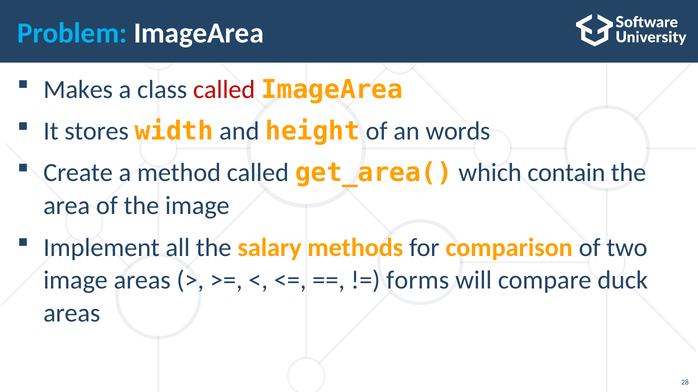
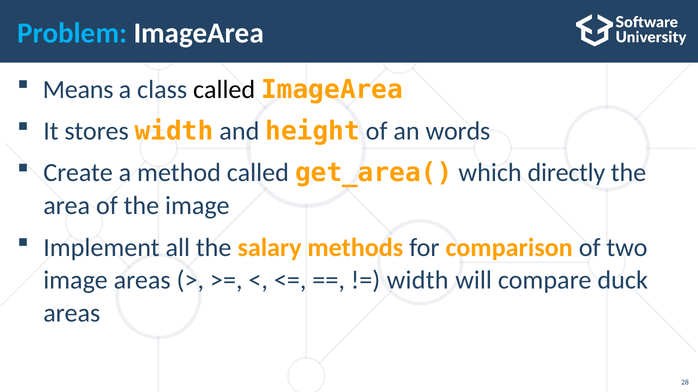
Makes: Makes -> Means
called at (224, 90) colour: red -> black
contain: contain -> directly
forms at (418, 281): forms -> width
